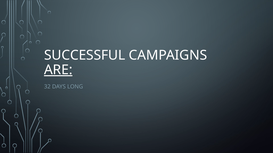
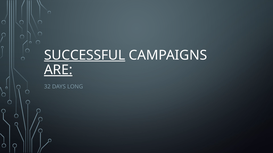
SUCCESSFUL underline: none -> present
